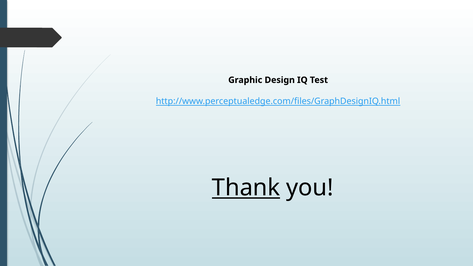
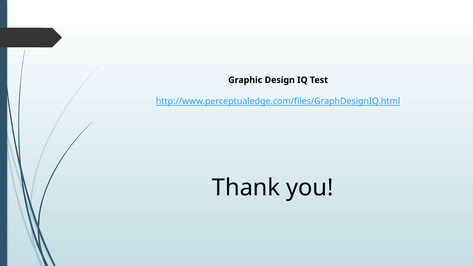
Thank underline: present -> none
